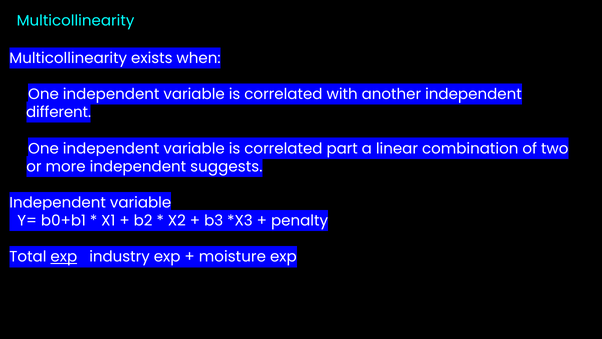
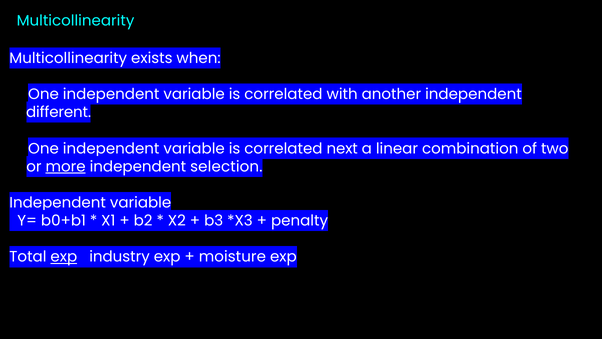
part: part -> next
more underline: none -> present
suggests: suggests -> selection
